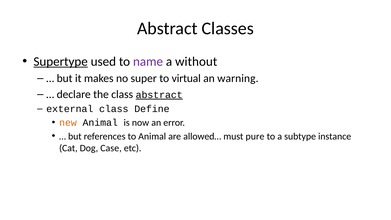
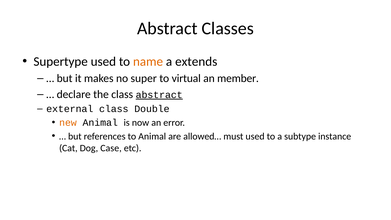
Supertype underline: present -> none
name colour: purple -> orange
without: without -> extends
warning: warning -> member
Define: Define -> Double
must pure: pure -> used
